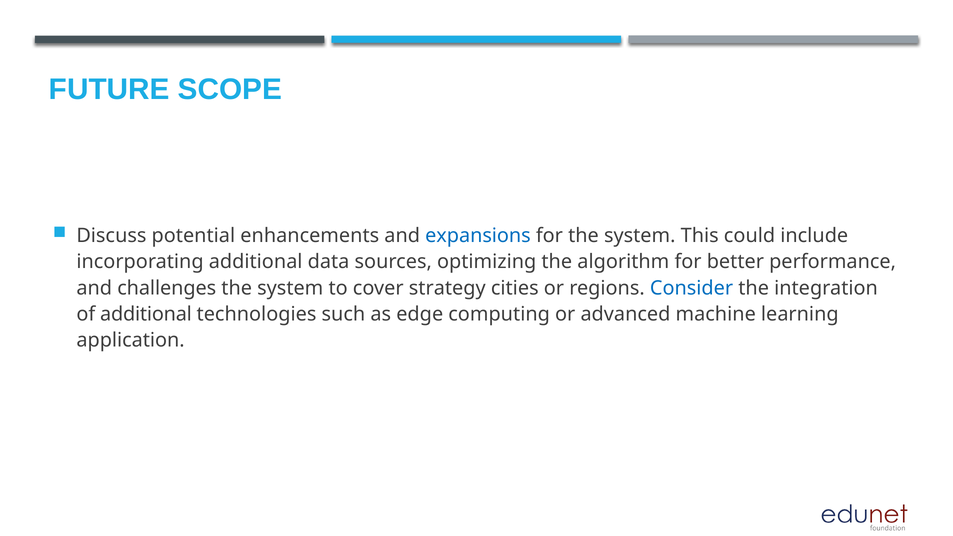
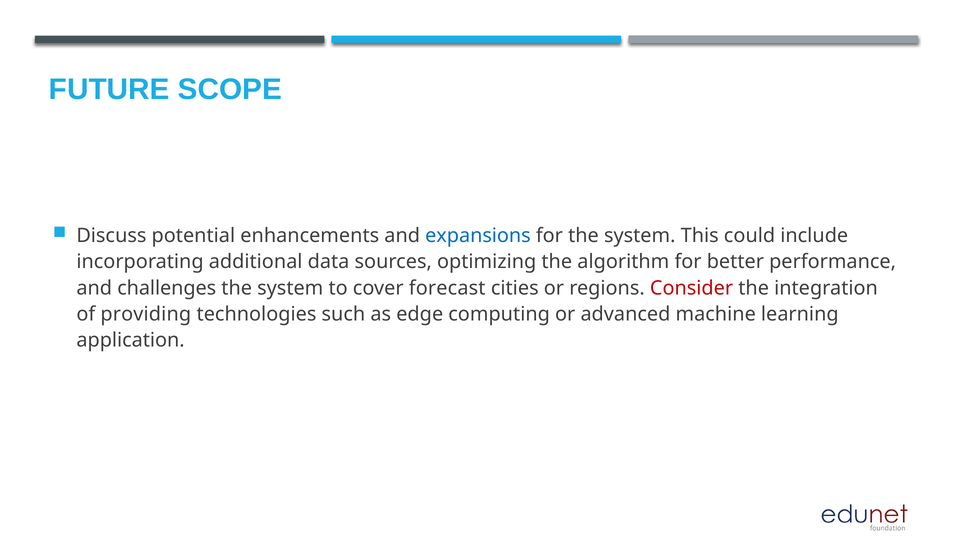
strategy: strategy -> forecast
Consider colour: blue -> red
of additional: additional -> providing
